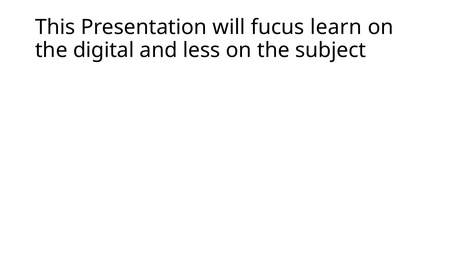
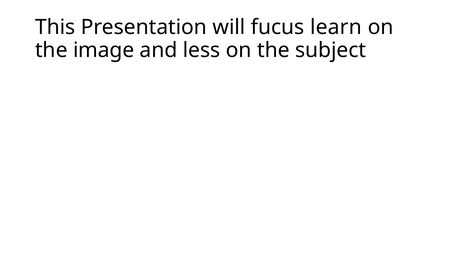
digital: digital -> image
